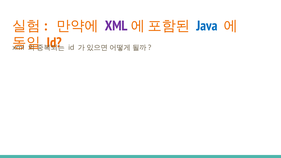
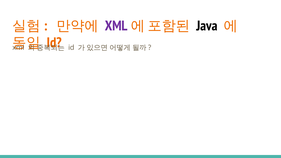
Java colour: blue -> black
